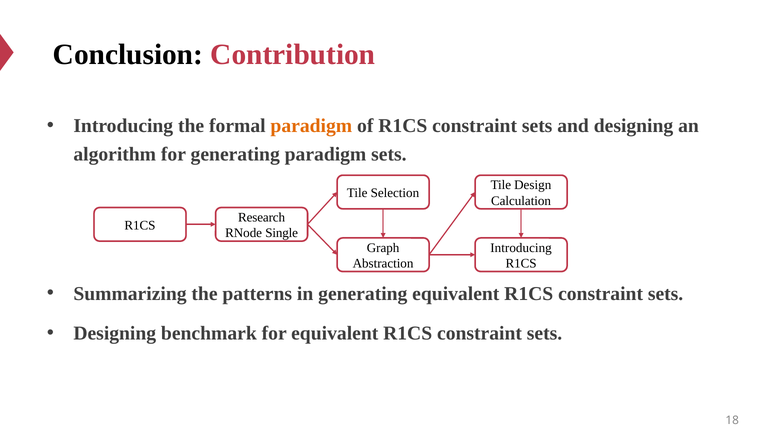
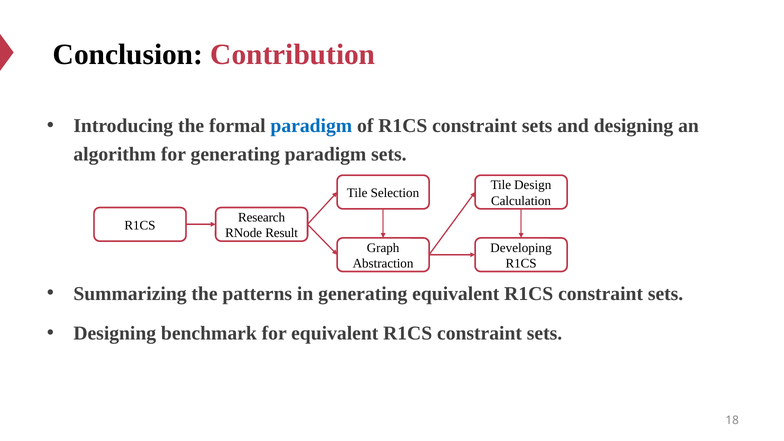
paradigm at (311, 126) colour: orange -> blue
Single: Single -> Result
Introducing at (521, 248): Introducing -> Developing
